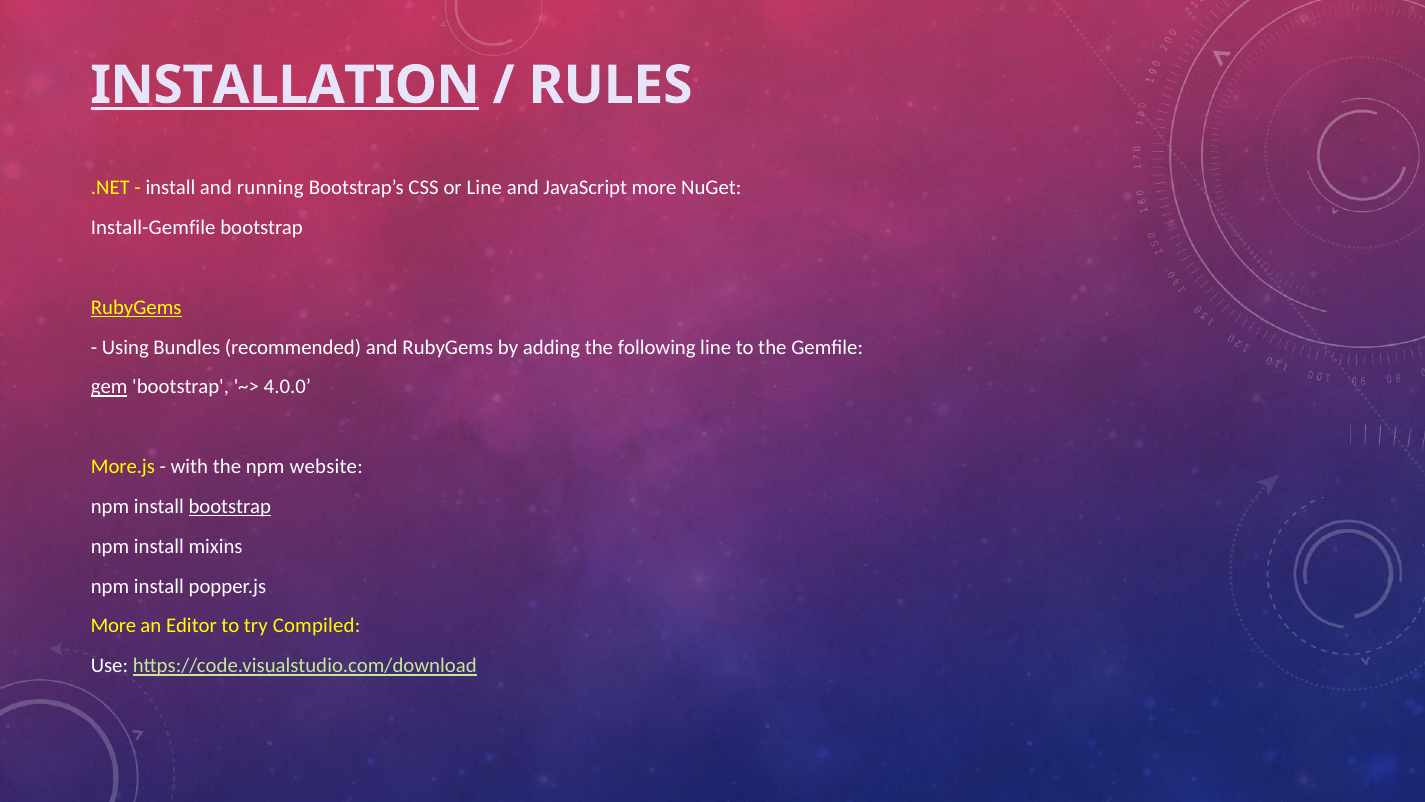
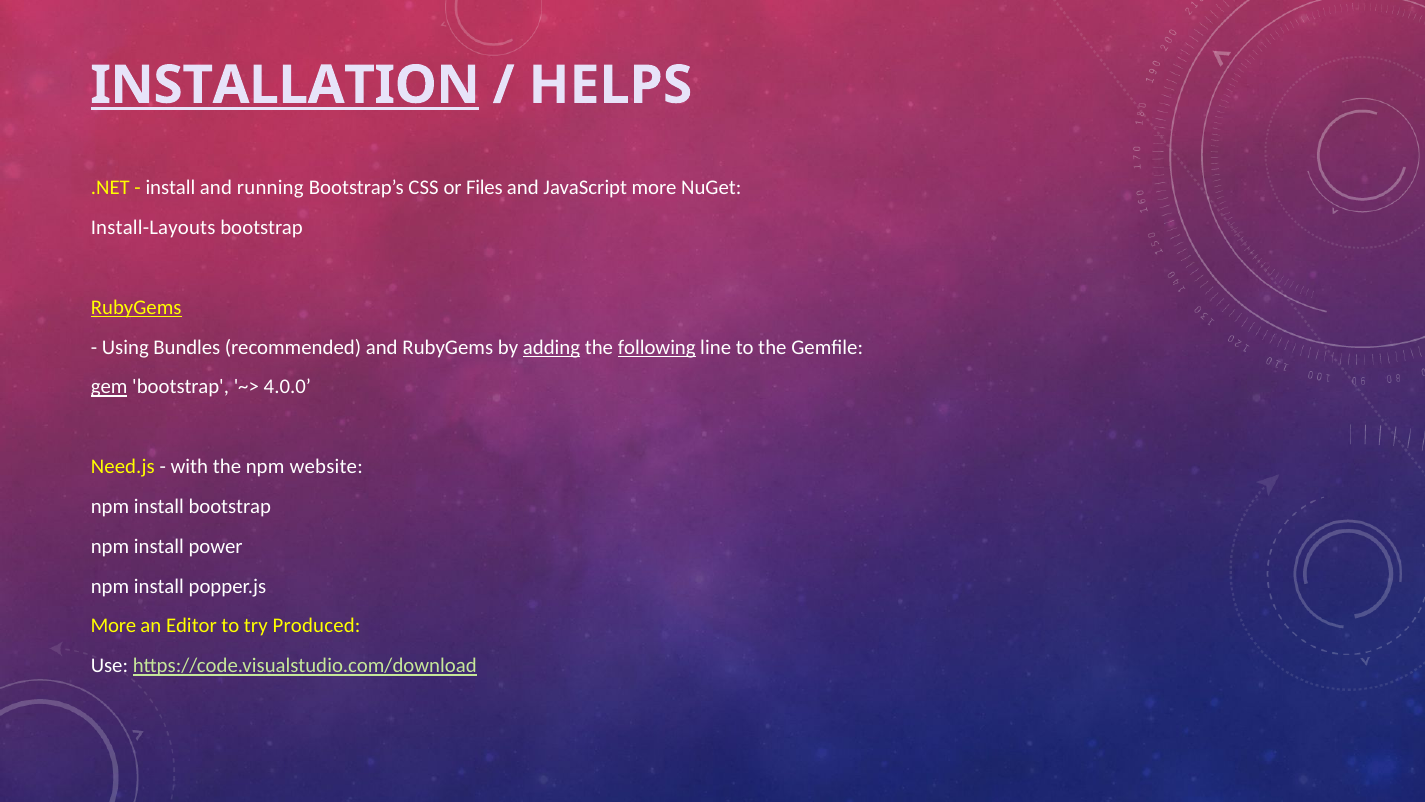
RULES: RULES -> HELPS
or Line: Line -> Files
Install-Gemfile: Install-Gemfile -> Install-Layouts
adding underline: none -> present
following underline: none -> present
More.js: More.js -> Need.js
bootstrap at (230, 506) underline: present -> none
mixins: mixins -> power
Compiled: Compiled -> Produced
